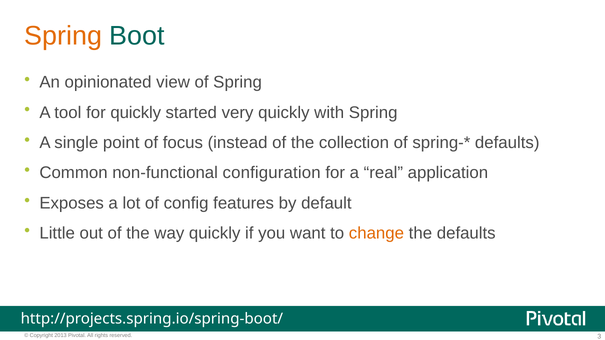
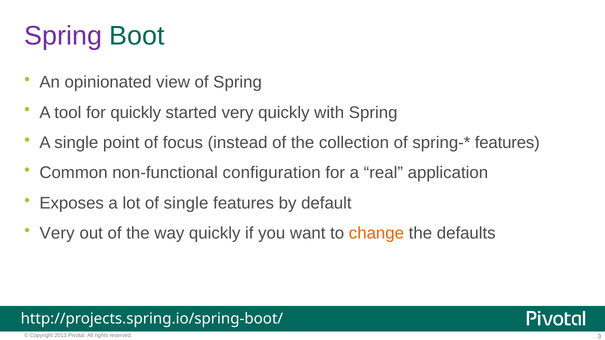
Spring at (63, 36) colour: orange -> purple
defaults at (507, 143): defaults -> features
of config: config -> single
Little at (57, 234): Little -> Very
